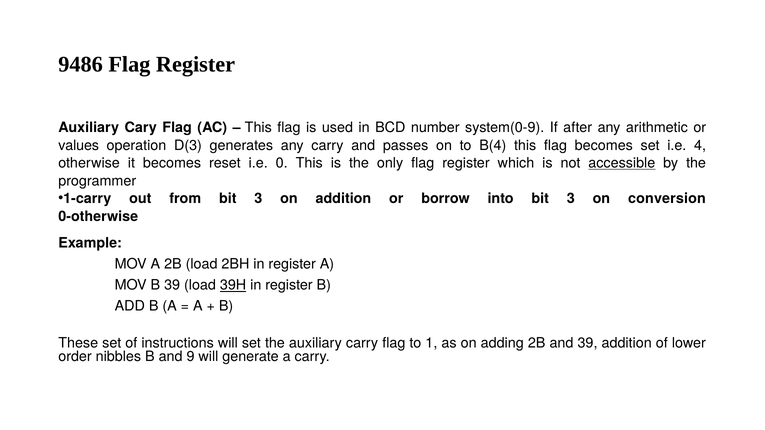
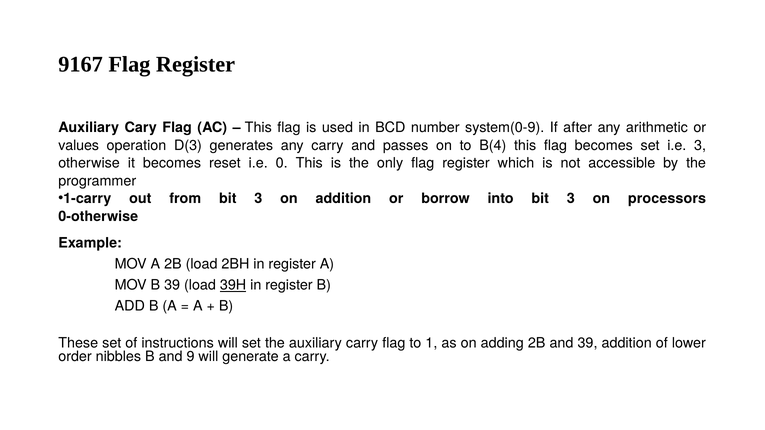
9486: 9486 -> 9167
i.e 4: 4 -> 3
accessible underline: present -> none
conversion: conversion -> processors
